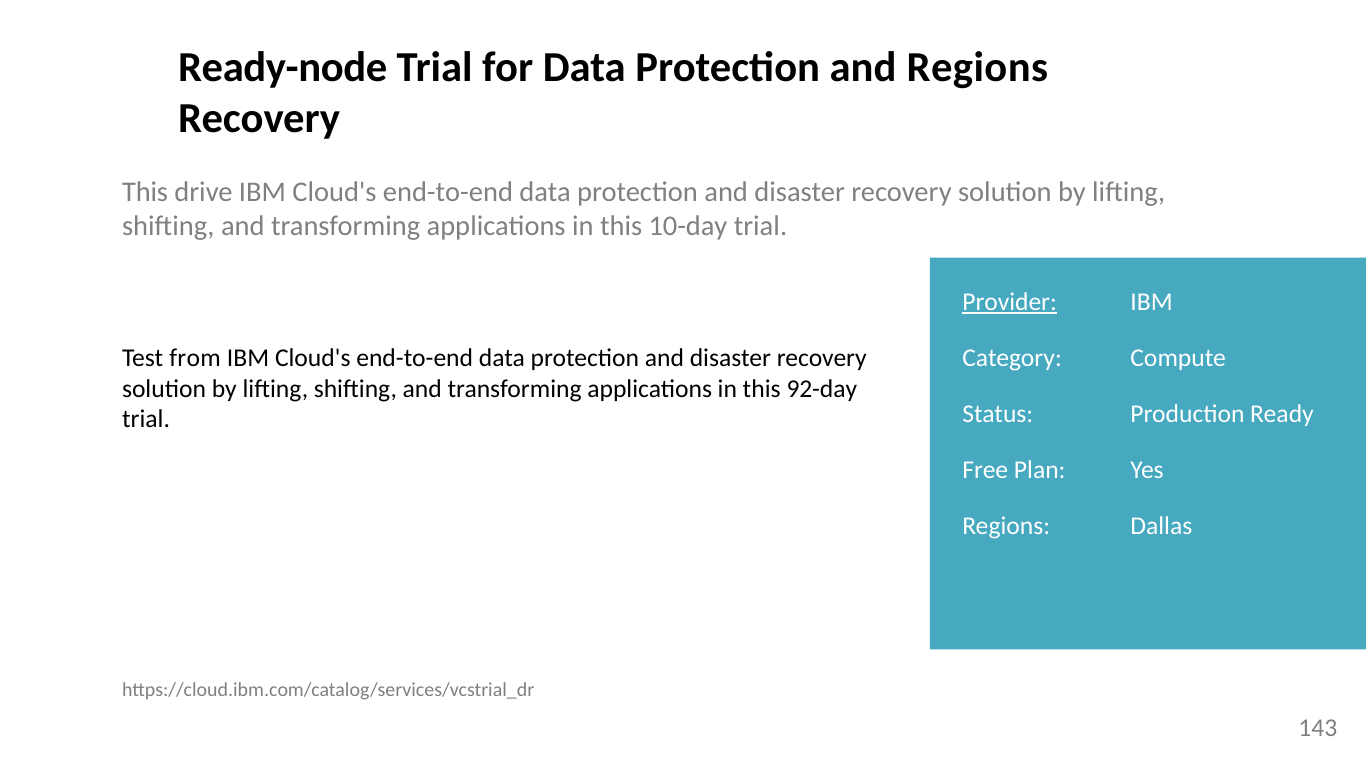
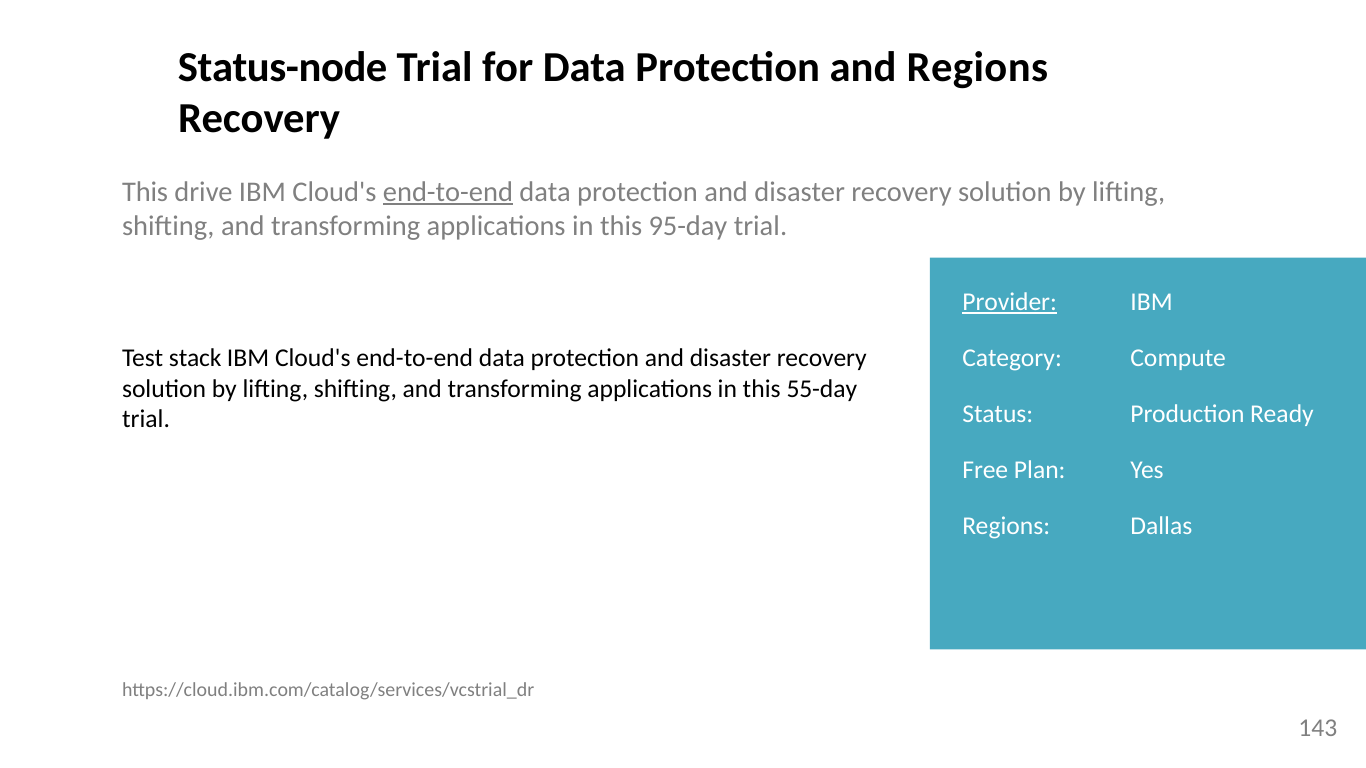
Ready-node: Ready-node -> Status-node
end-to-end at (448, 192) underline: none -> present
10-day: 10-day -> 95-day
from: from -> stack
92-day: 92-day -> 55-day
